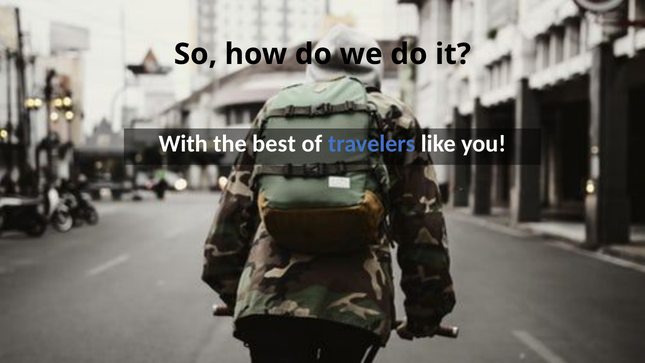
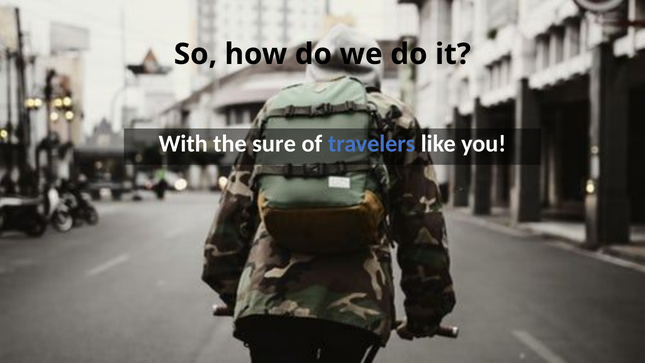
best: best -> sure
